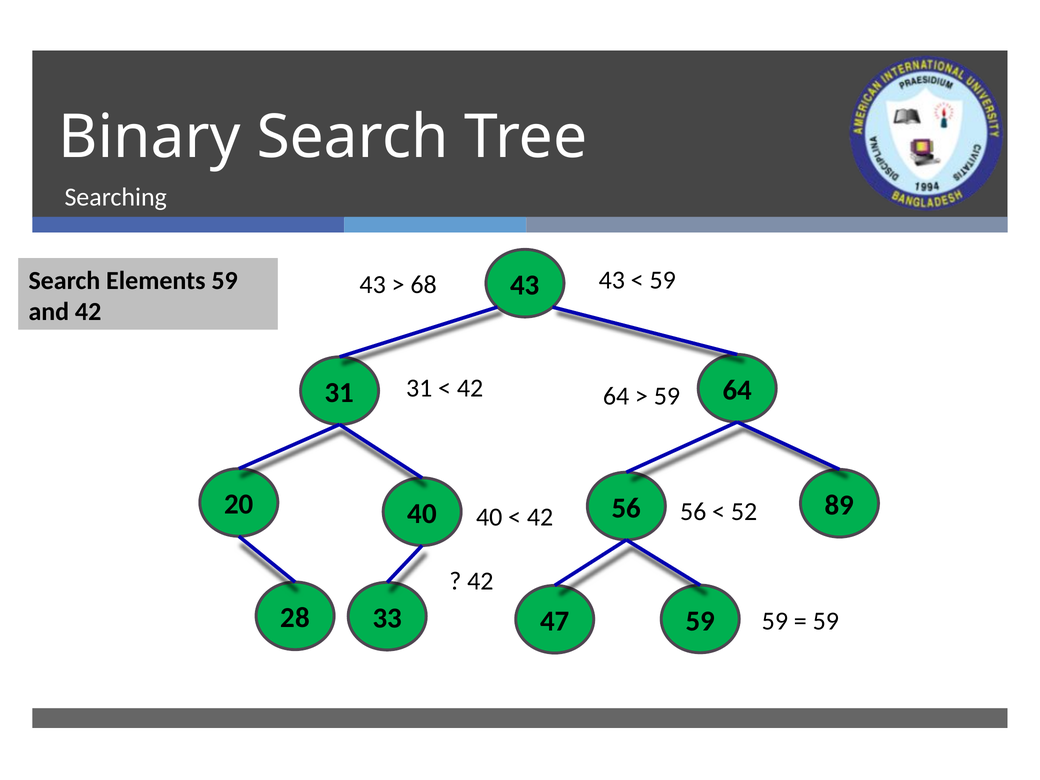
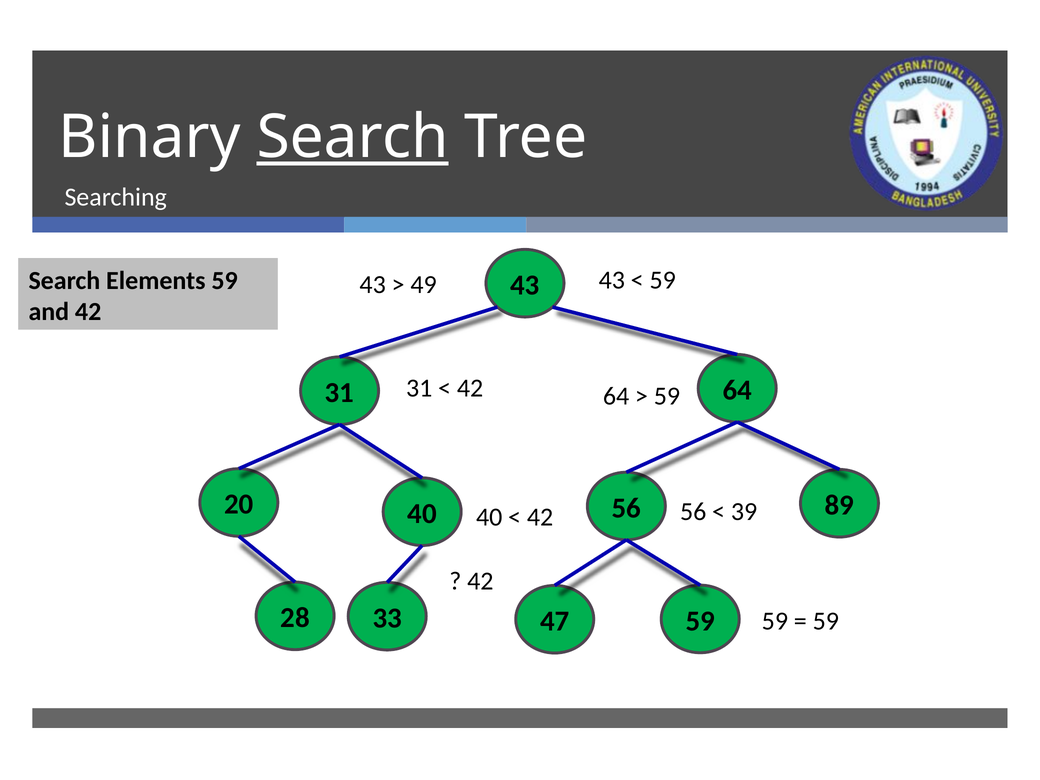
Search at (353, 137) underline: none -> present
68: 68 -> 49
52: 52 -> 39
